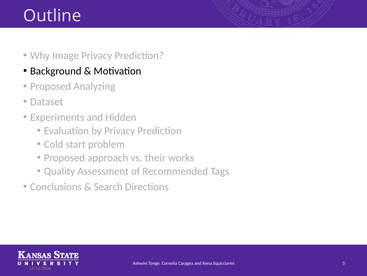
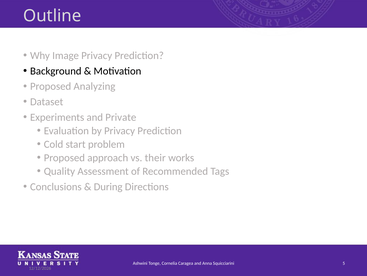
Hidden: Hidden -> Private
Search: Search -> During
